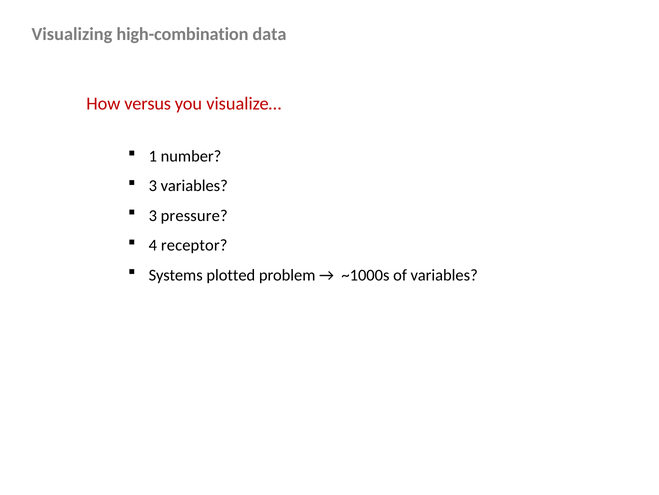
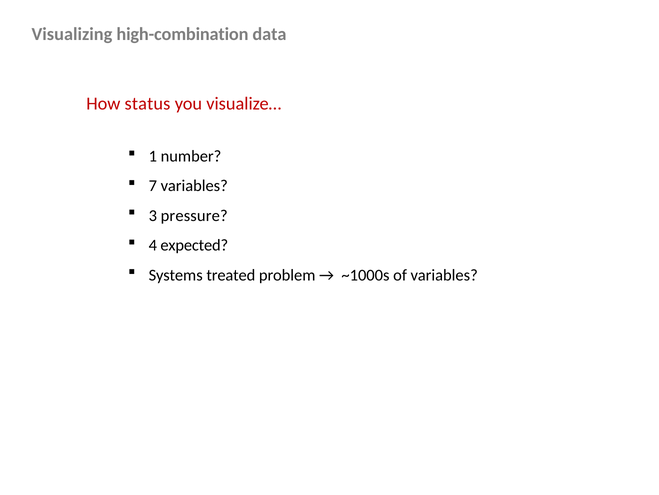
versus: versus -> status
3 at (153, 186): 3 -> 7
receptor: receptor -> expected
plotted: plotted -> treated
